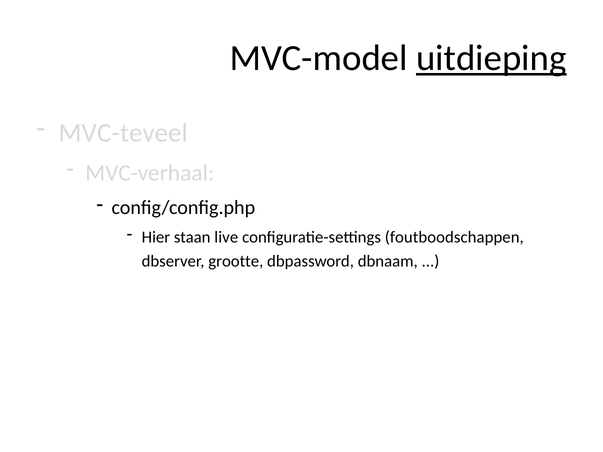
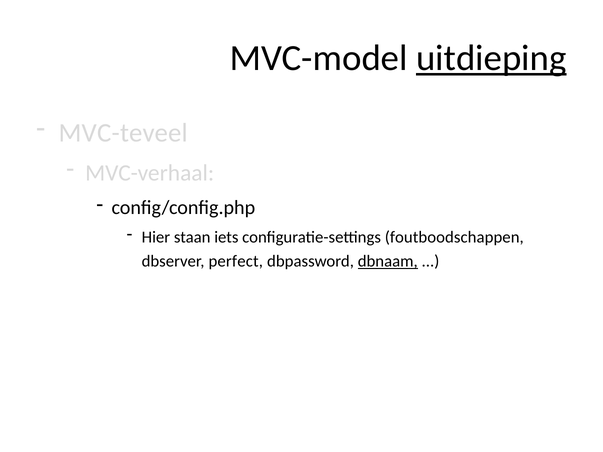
live: live -> iets
grootte: grootte -> perfect
dbnaam underline: none -> present
